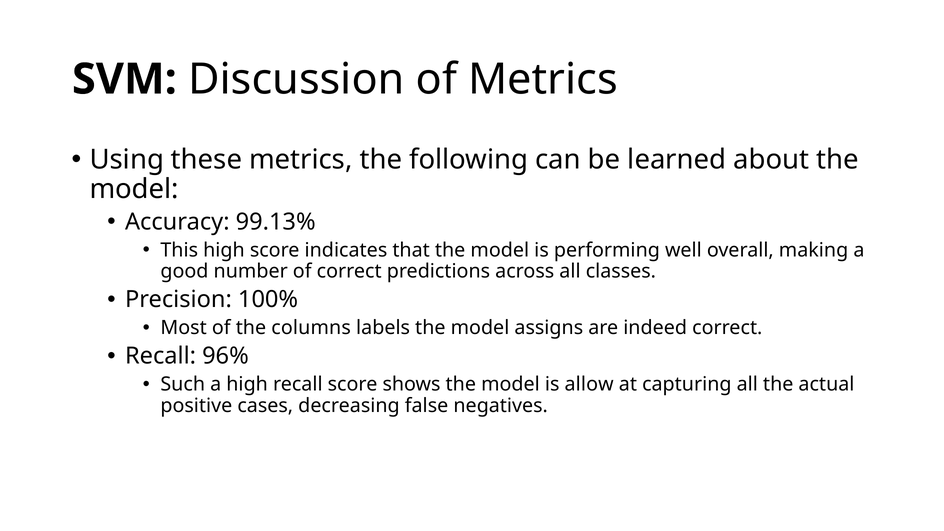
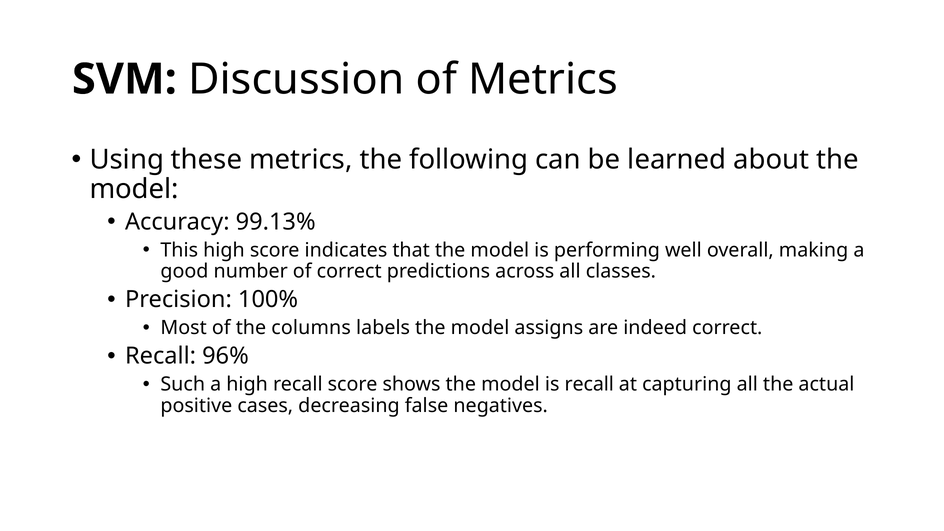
is allow: allow -> recall
